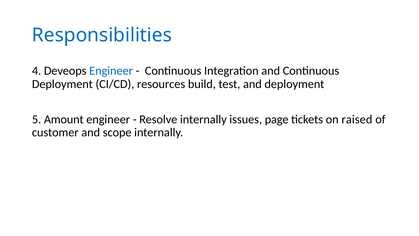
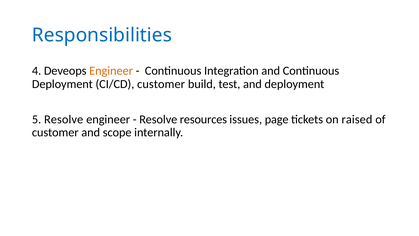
Engineer at (111, 71) colour: blue -> orange
CI/CD resources: resources -> customer
5 Amount: Amount -> Resolve
Resolve internally: internally -> resources
